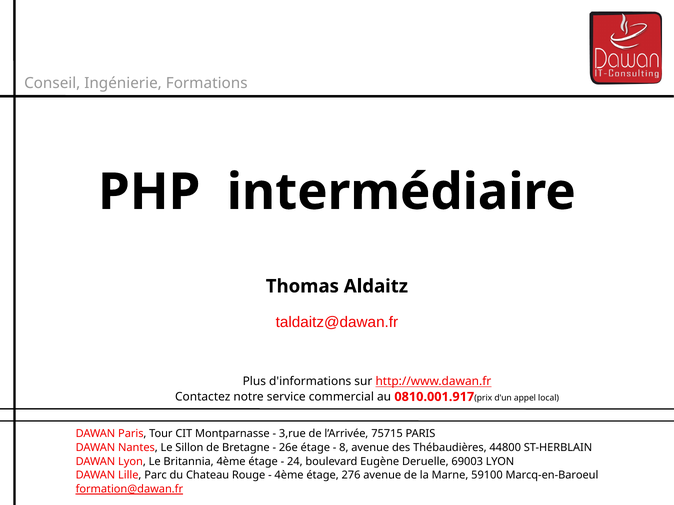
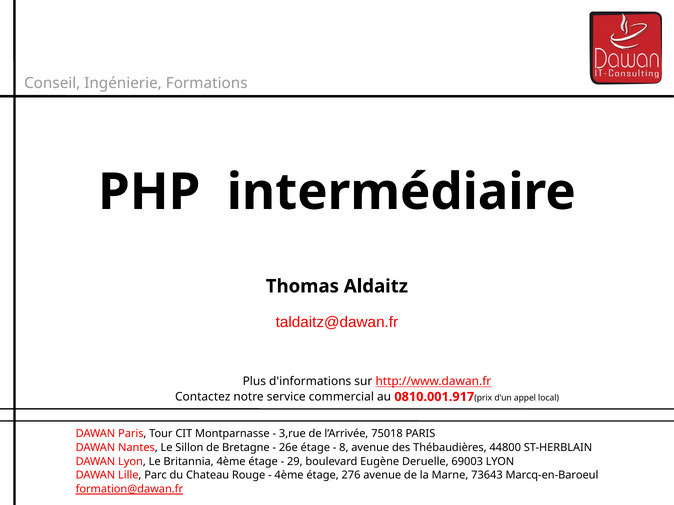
75715: 75715 -> 75018
24: 24 -> 29
59100: 59100 -> 73643
